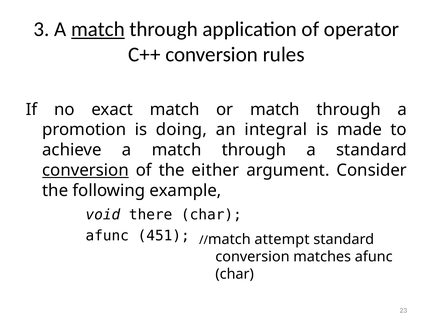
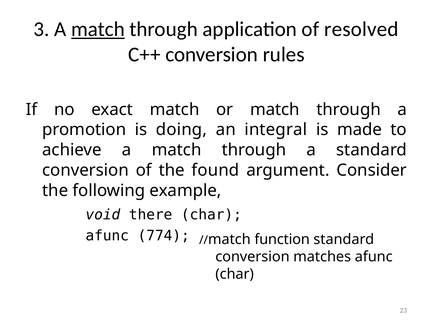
operator: operator -> resolved
conversion at (85, 170) underline: present -> none
either: either -> found
451: 451 -> 774
attempt: attempt -> function
